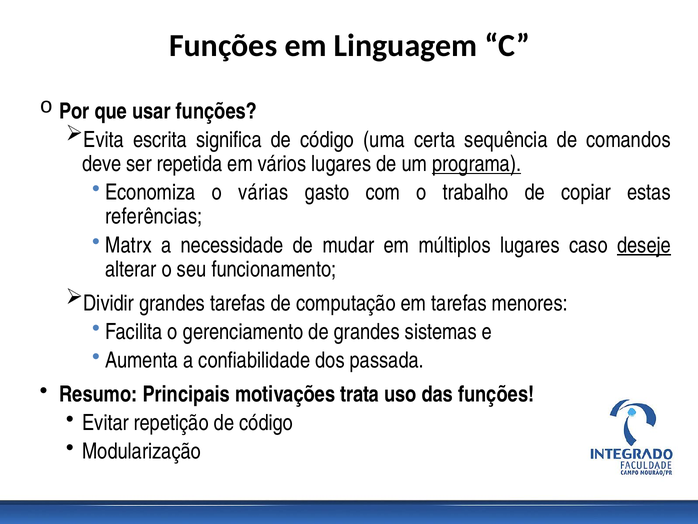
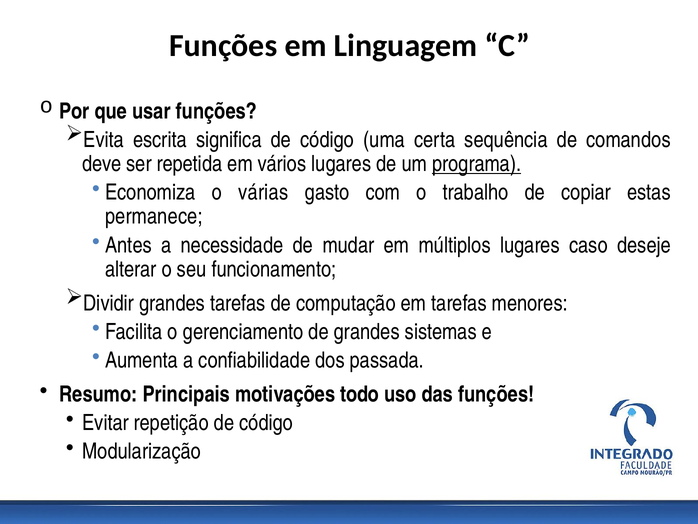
referências: referências -> permanece
Matrx: Matrx -> Antes
deseje underline: present -> none
trata: trata -> todo
